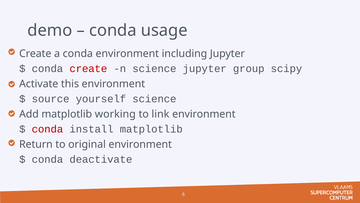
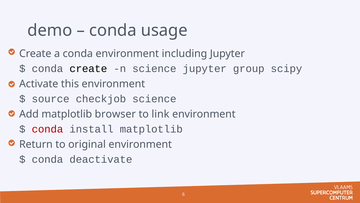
create at (88, 69) colour: red -> black
yourself: yourself -> checkjob
working: working -> browser
